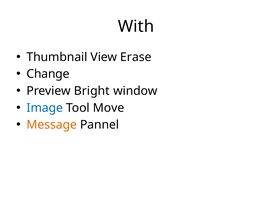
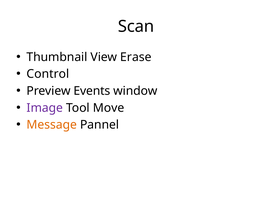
With: With -> Scan
Change: Change -> Control
Bright: Bright -> Events
Image colour: blue -> purple
